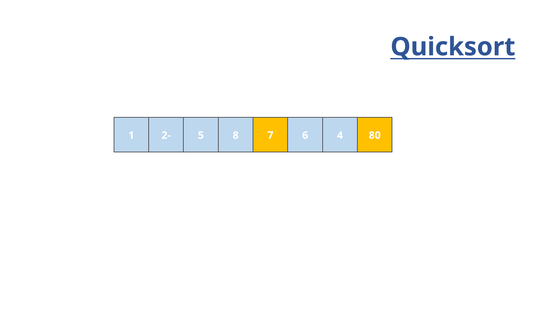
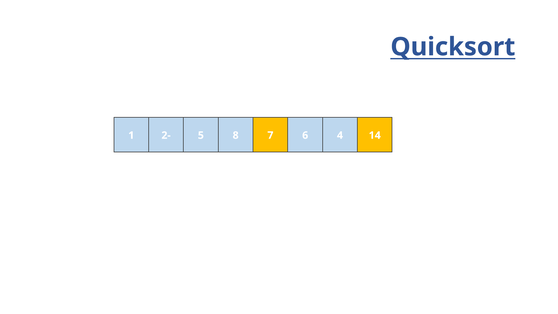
80: 80 -> 14
